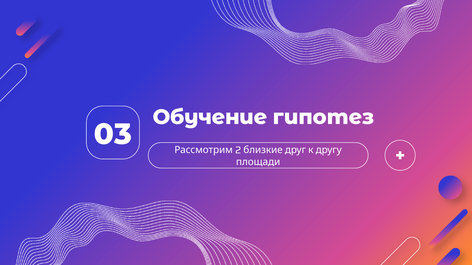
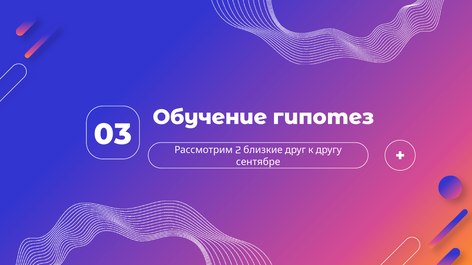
площади: площади -> сентябре
